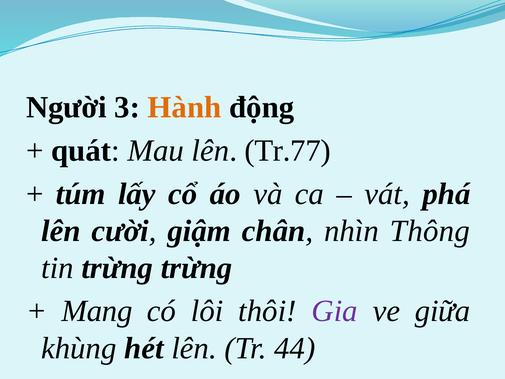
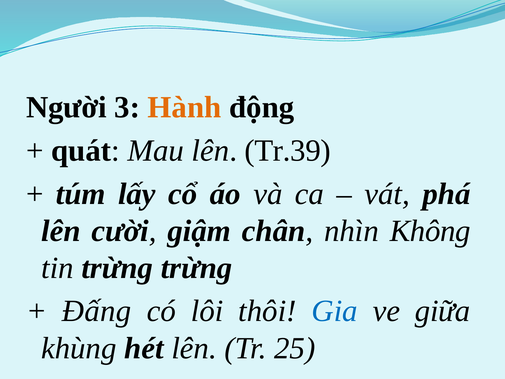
Tr.77: Tr.77 -> Tr.39
Thông: Thông -> Không
Mang: Mang -> Đấng
Gia colour: purple -> blue
44: 44 -> 25
